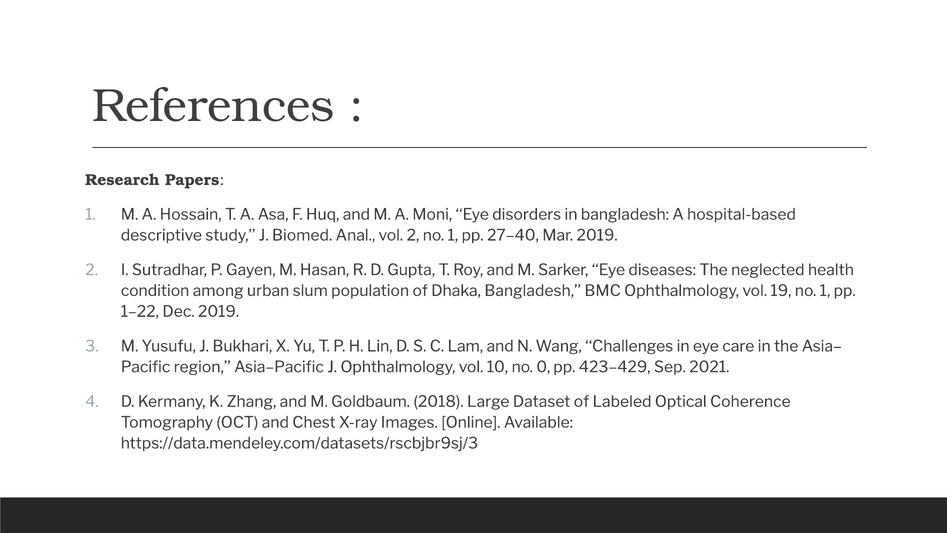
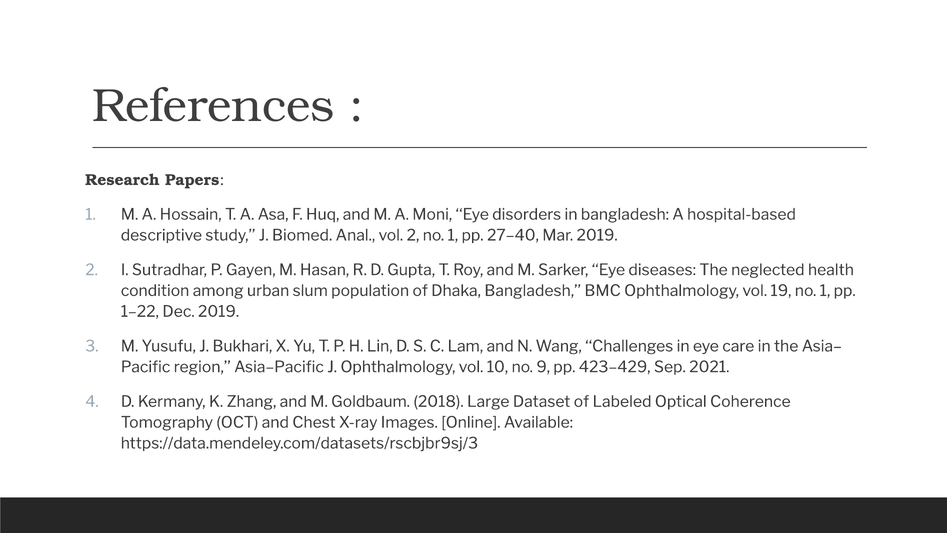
0: 0 -> 9
